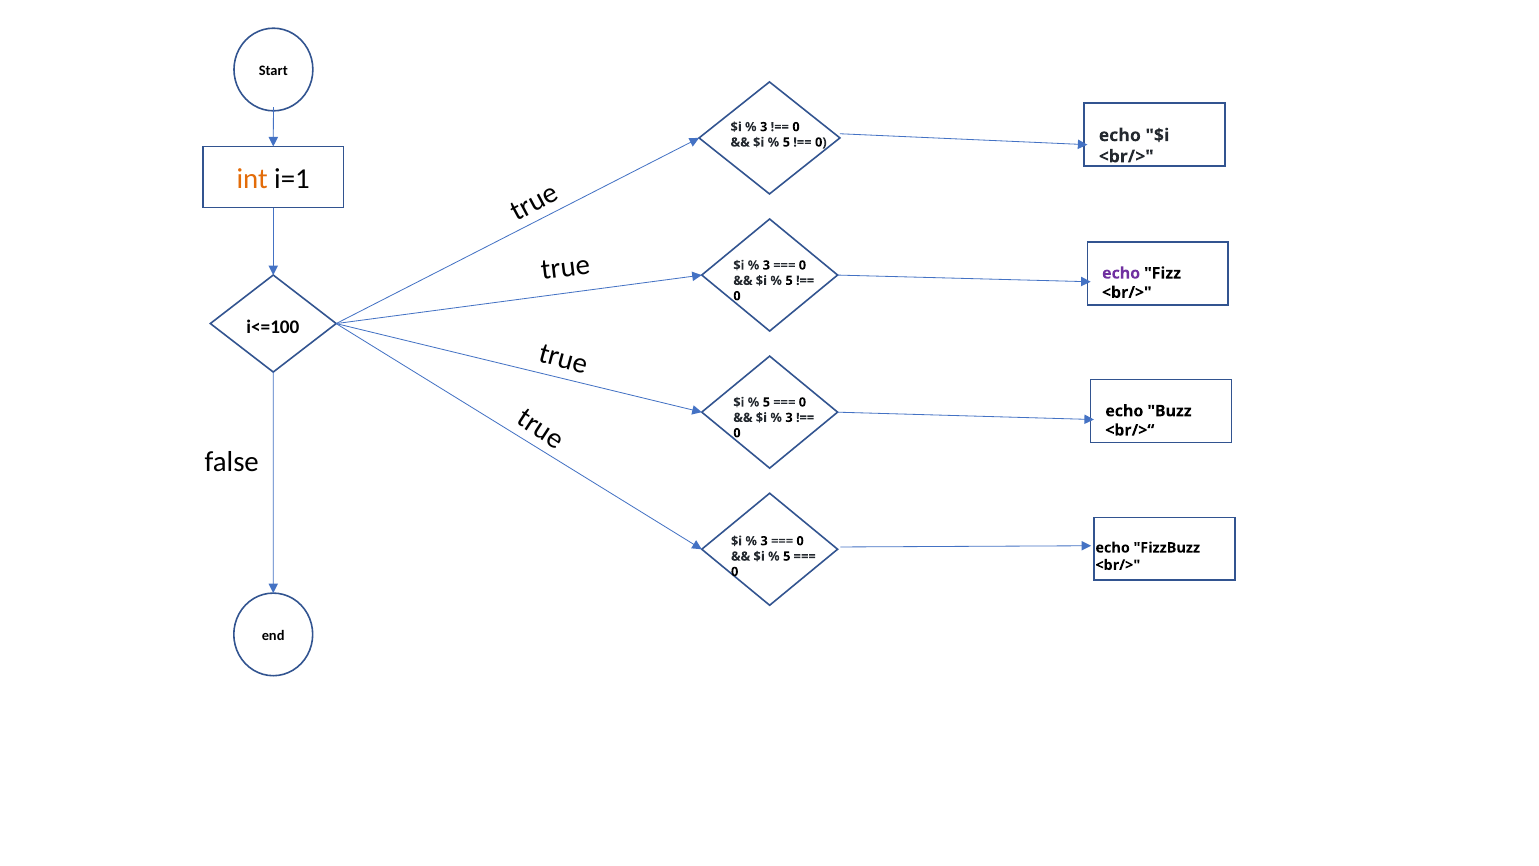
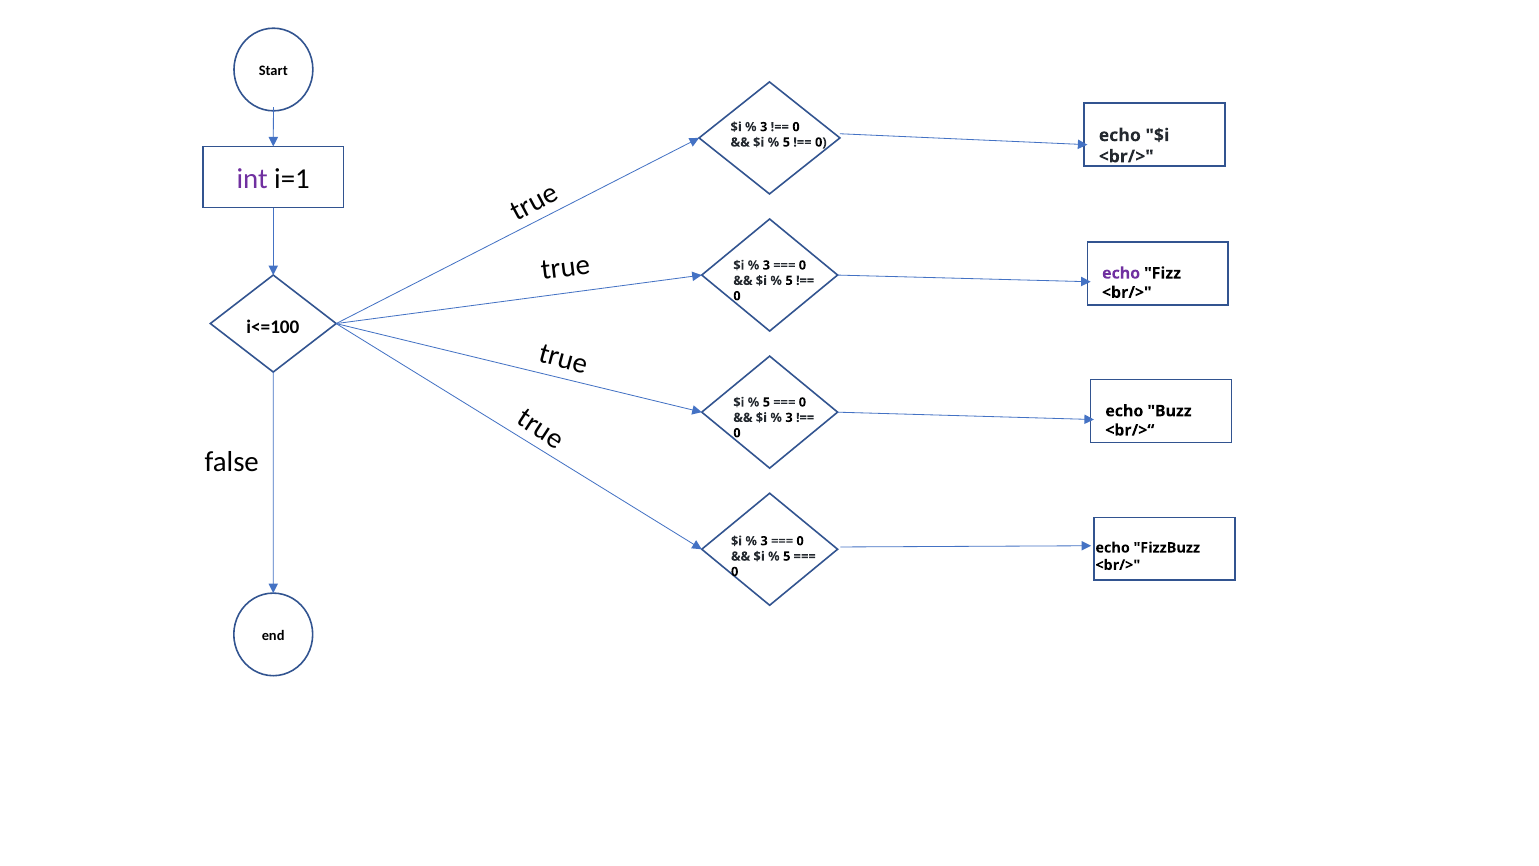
int colour: orange -> purple
